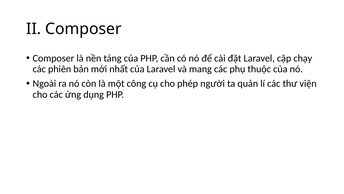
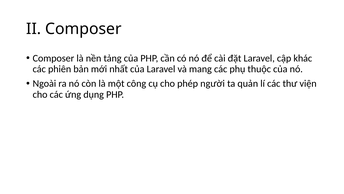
chạy: chạy -> khác
